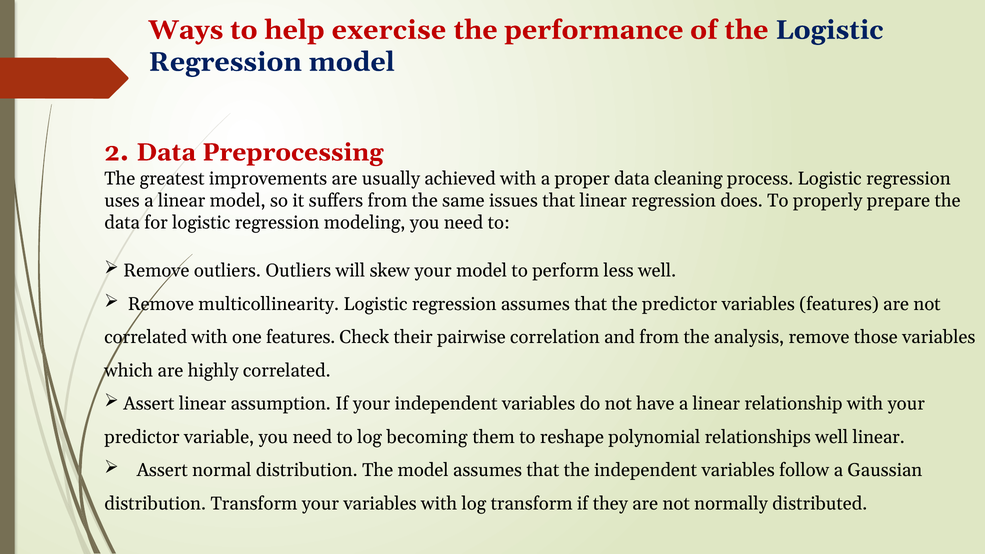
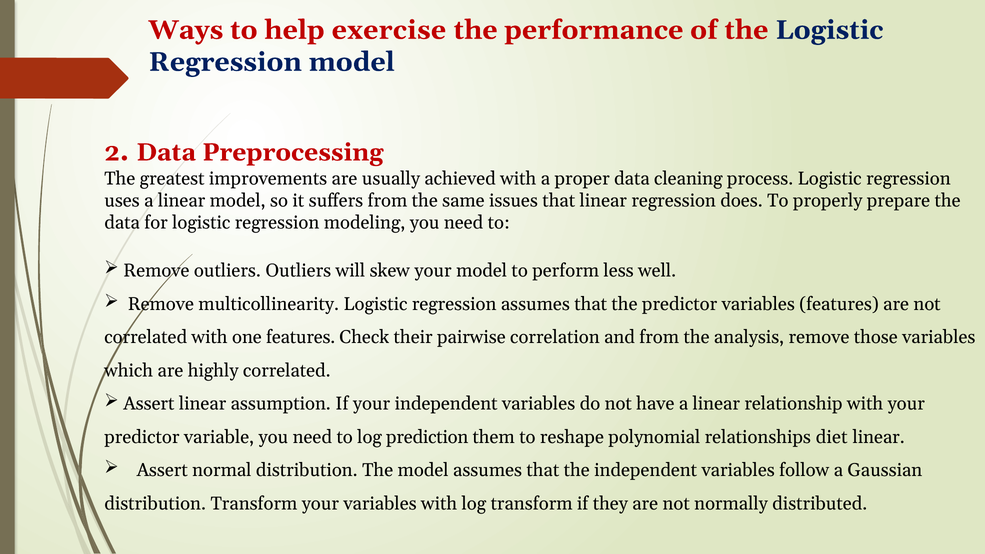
becoming: becoming -> prediction
relationships well: well -> diet
